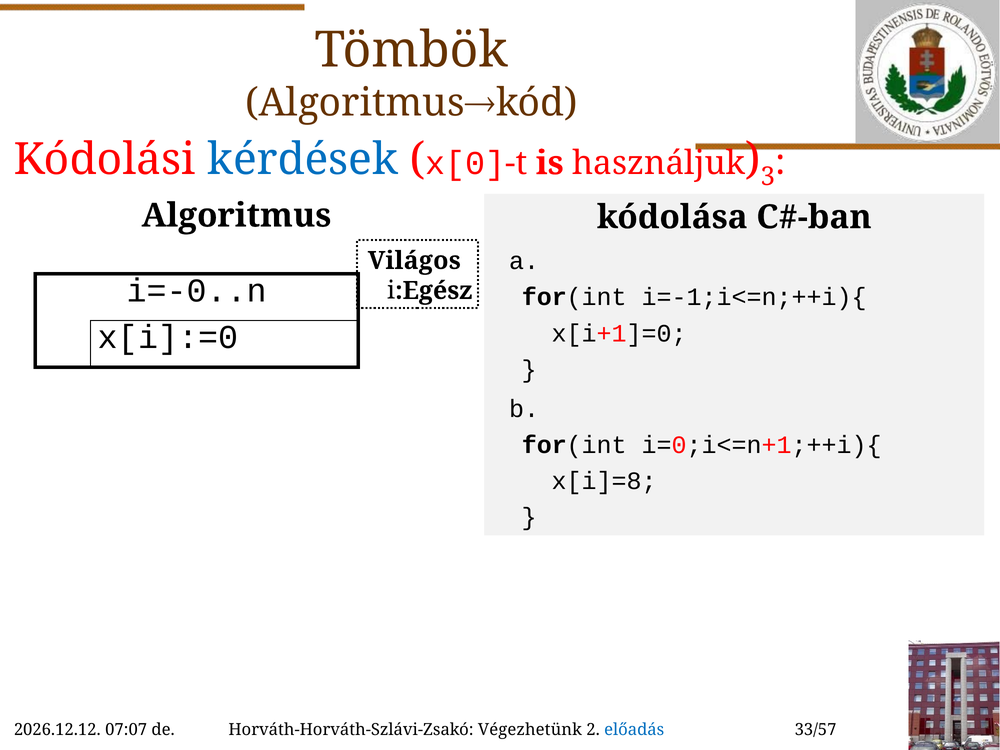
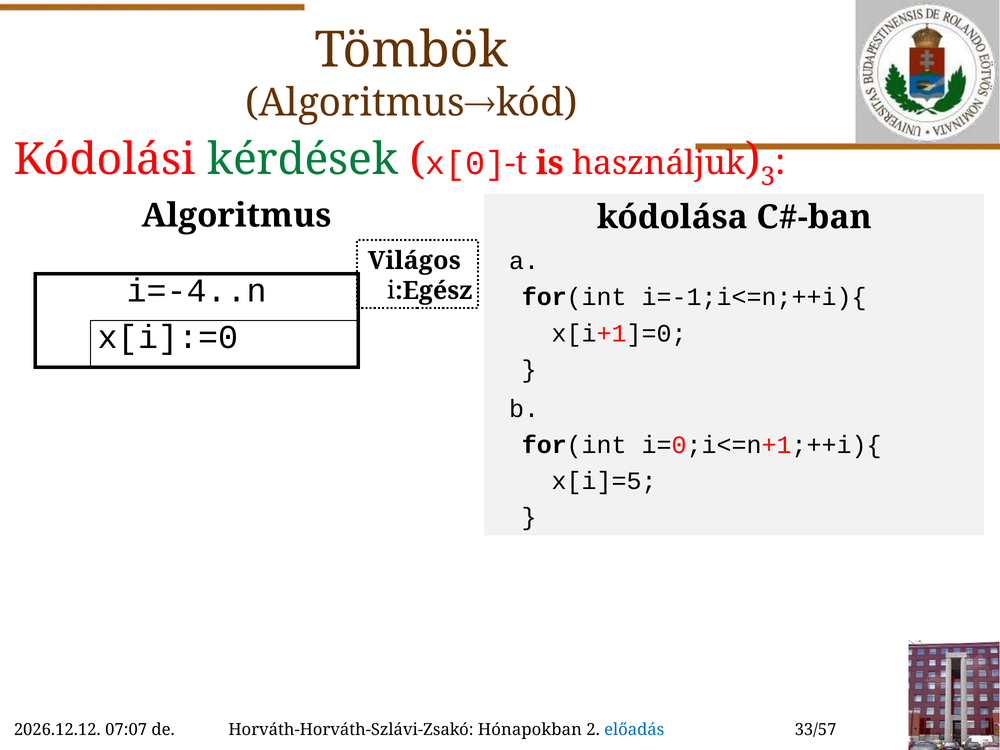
kérdések colour: blue -> green
i=-0..n: i=-0..n -> i=-4..n
x[i]=8: x[i]=8 -> x[i]=5
Végezhetünk: Végezhetünk -> Hónapokban
